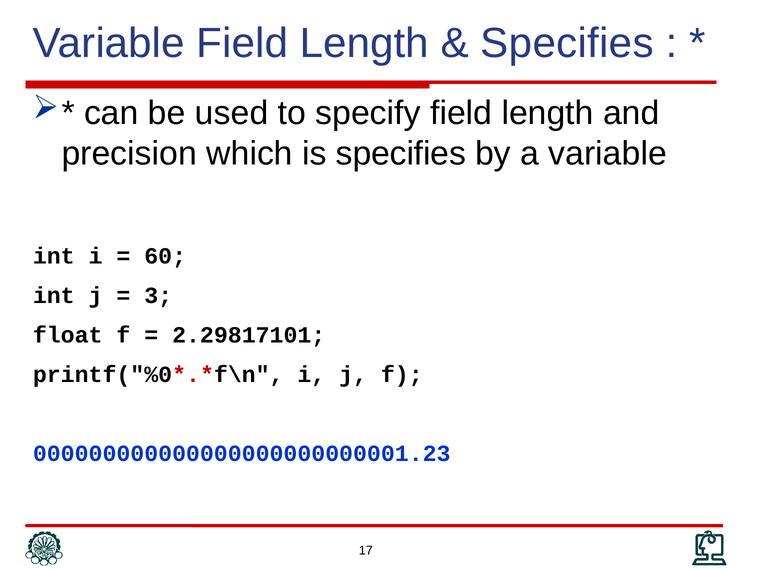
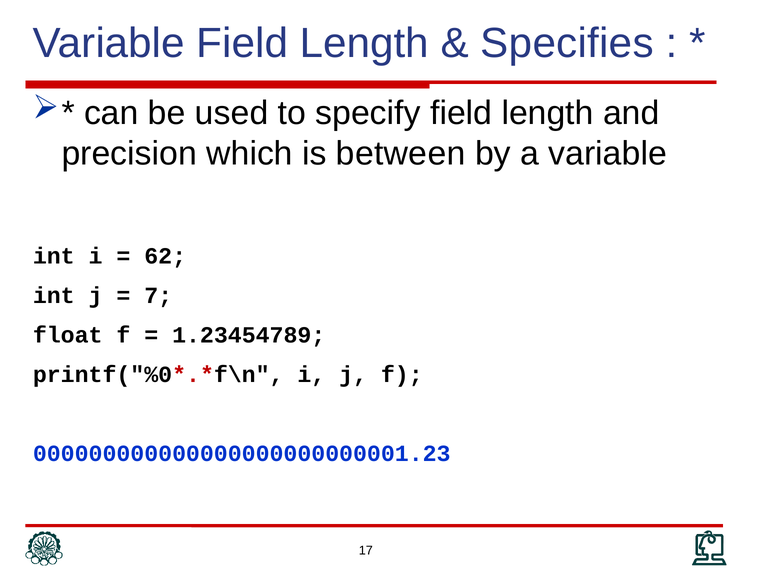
is specifies: specifies -> between
60: 60 -> 62
3: 3 -> 7
2.29817101: 2.29817101 -> 1.23454789
